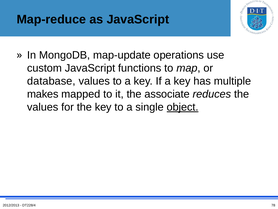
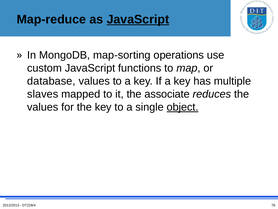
JavaScript at (138, 19) underline: none -> present
map-update: map-update -> map-sorting
makes: makes -> slaves
